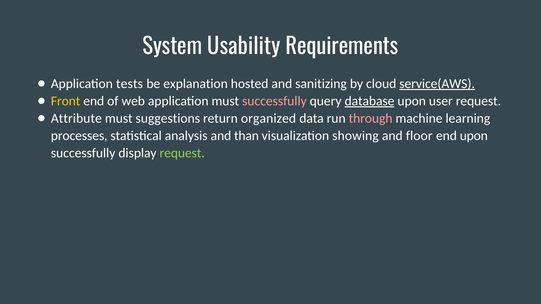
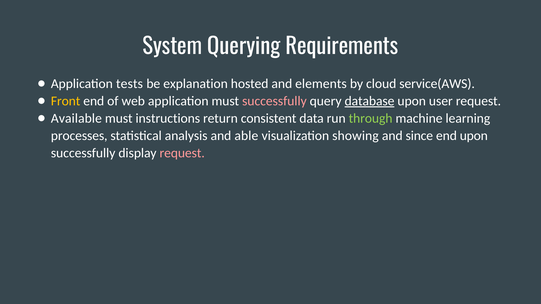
Usability: Usability -> Querying
sanitizing: sanitizing -> elements
service(AWS underline: present -> none
Attribute: Attribute -> Available
suggestions: suggestions -> instructions
organized: organized -> consistent
through colour: pink -> light green
than: than -> able
floor: floor -> since
request at (182, 153) colour: light green -> pink
